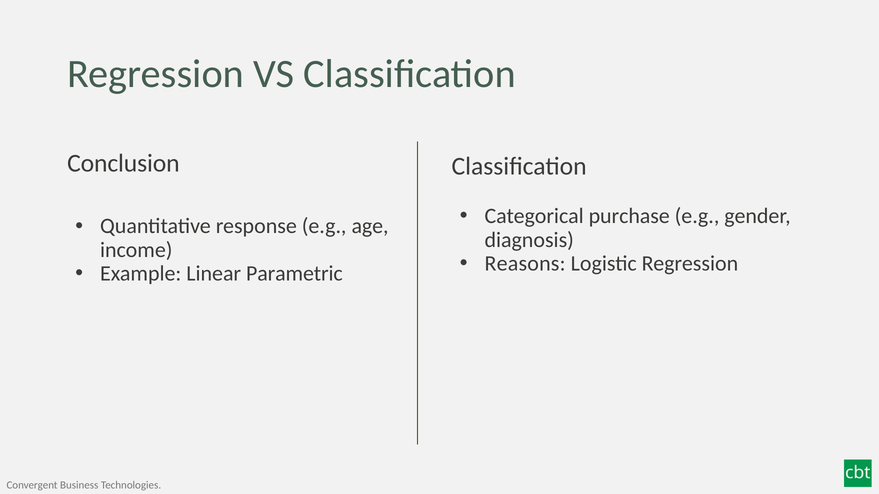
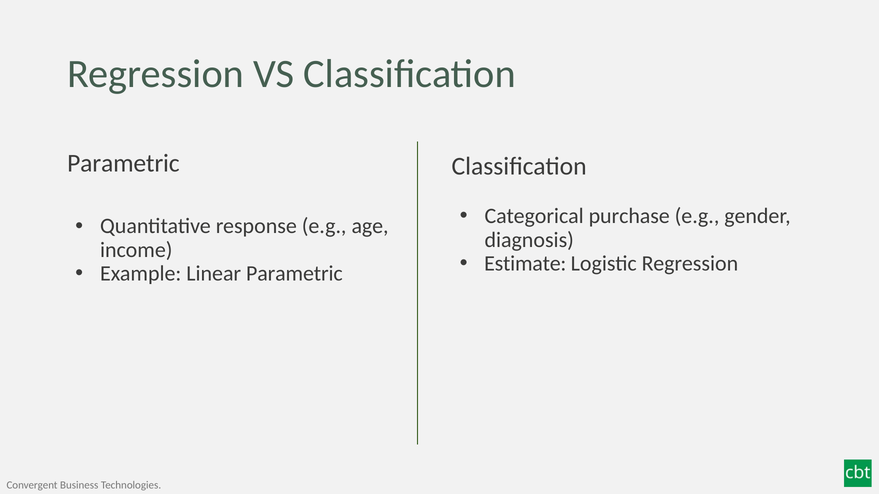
Conclusion at (123, 163): Conclusion -> Parametric
Reasons: Reasons -> Estimate
